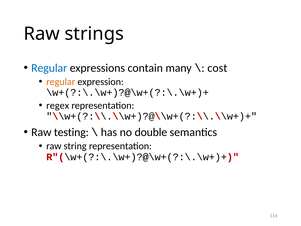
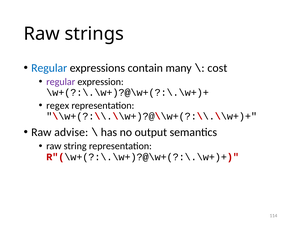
regular at (61, 82) colour: orange -> purple
testing: testing -> advise
double: double -> output
